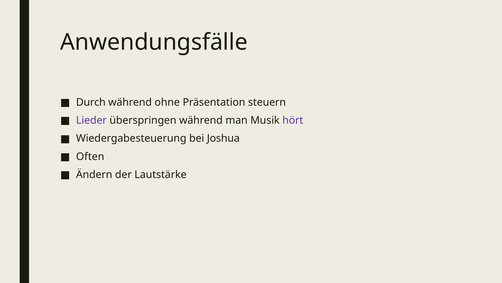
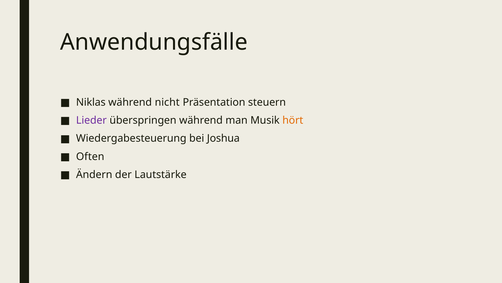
Durch: Durch -> Niklas
ohne: ohne -> nicht
hört colour: purple -> orange
